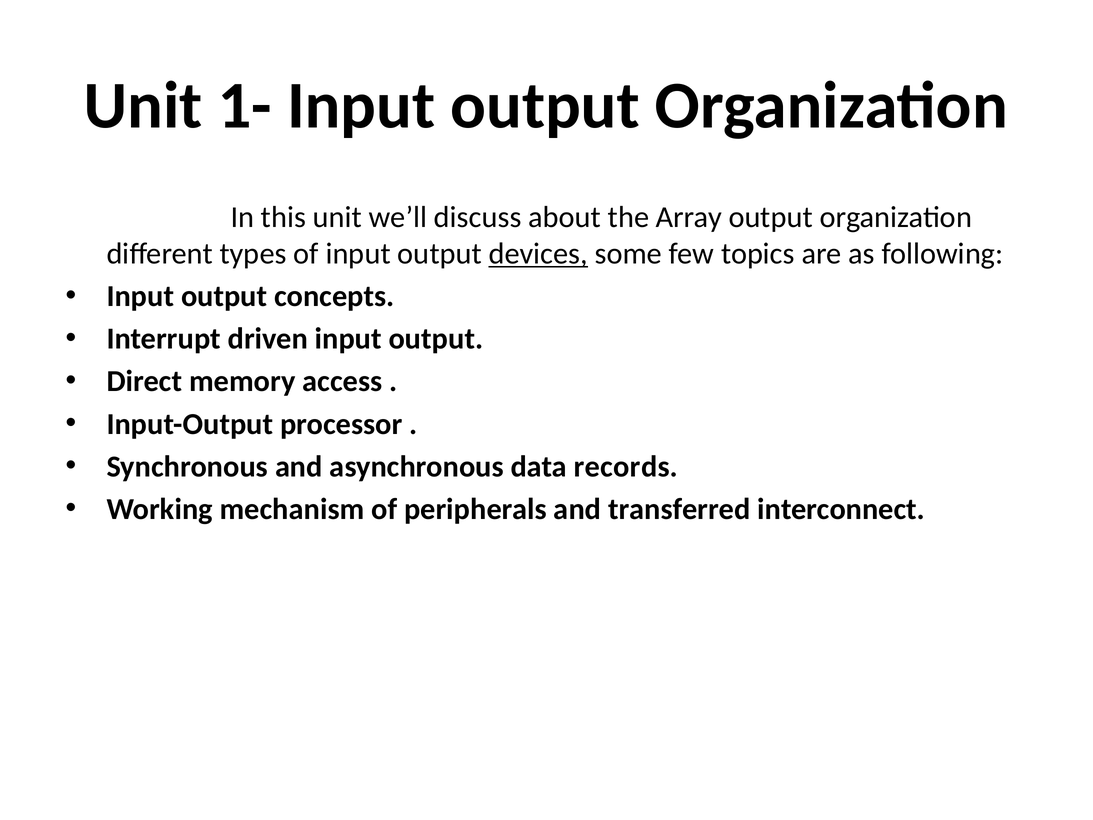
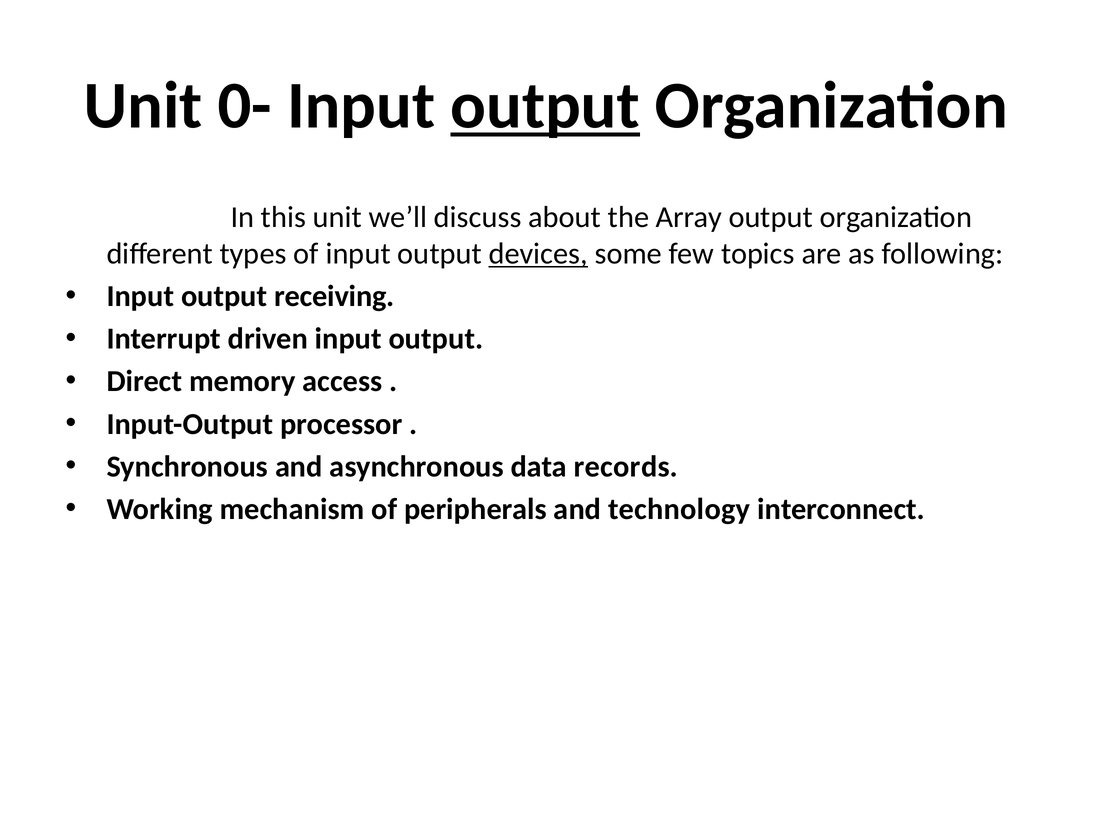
1-: 1- -> 0-
output at (545, 106) underline: none -> present
concepts: concepts -> receiving
transferred: transferred -> technology
